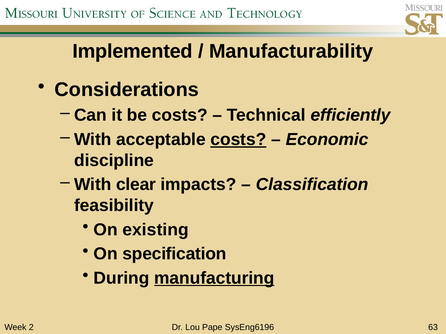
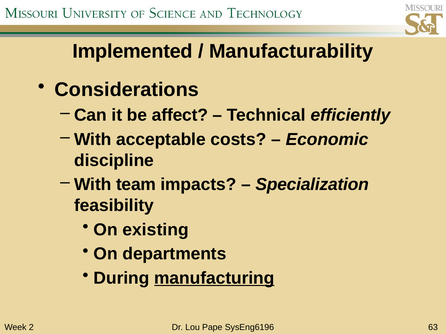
be costs: costs -> affect
costs at (238, 140) underline: present -> none
clear: clear -> team
Classification: Classification -> Specialization
specification: specification -> departments
